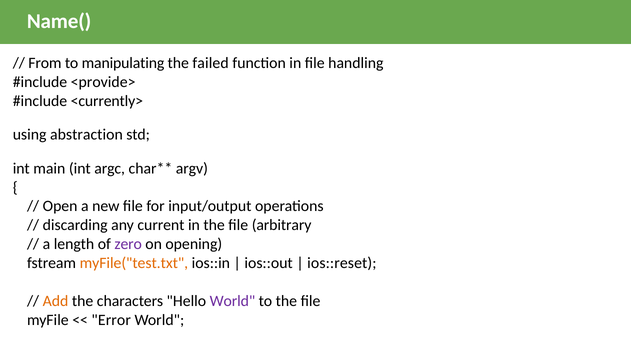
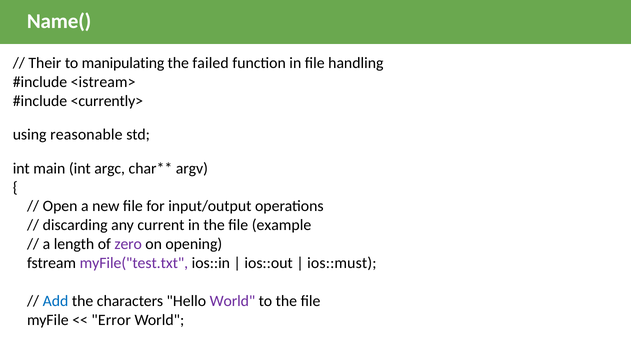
From: From -> Their
<provide>: <provide> -> <istream>
abstraction: abstraction -> reasonable
arbitrary: arbitrary -> example
myFile("test.txt colour: orange -> purple
ios::reset: ios::reset -> ios::must
Add colour: orange -> blue
